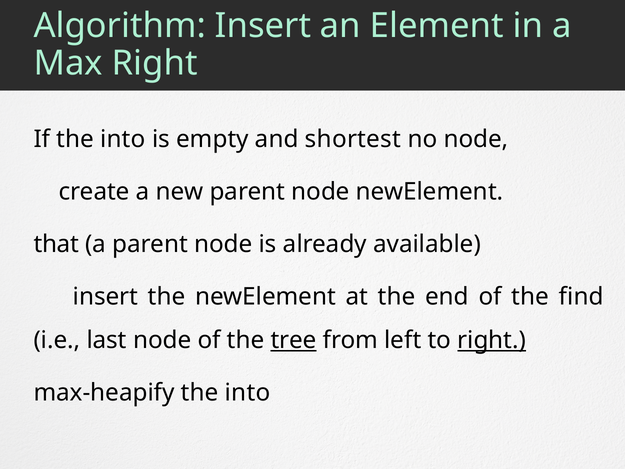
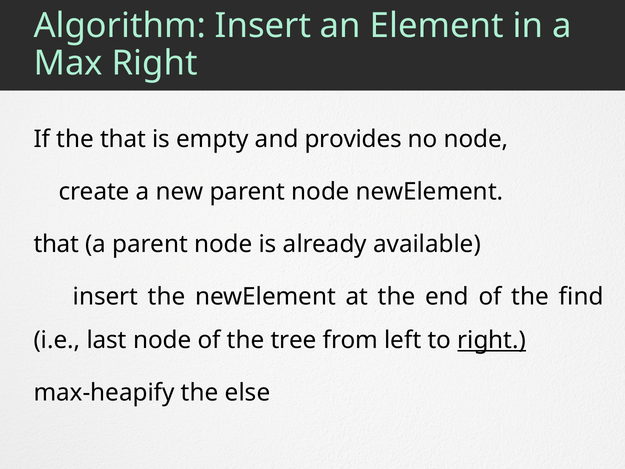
If the into: into -> that
shortest: shortest -> provides
tree underline: present -> none
max-heapify the into: into -> else
